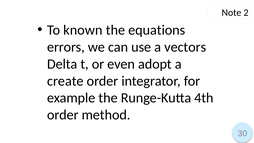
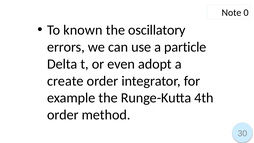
2: 2 -> 0
equations: equations -> oscillatory
vectors: vectors -> particle
